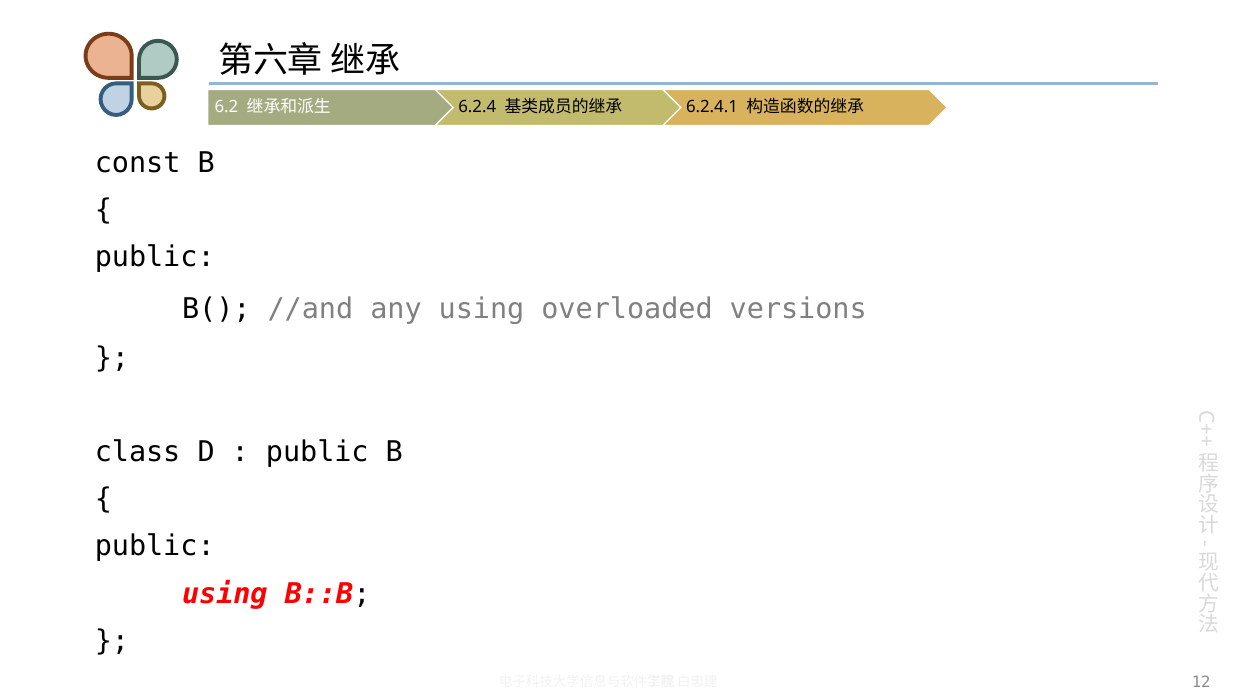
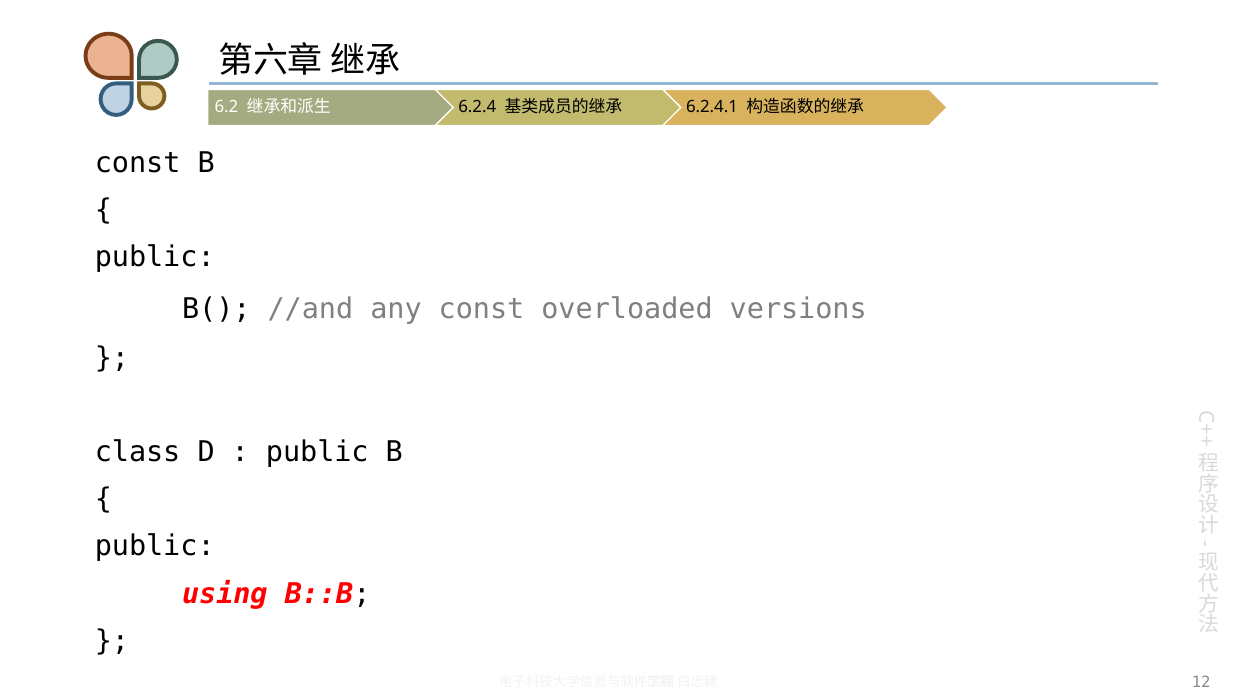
any using: using -> const
